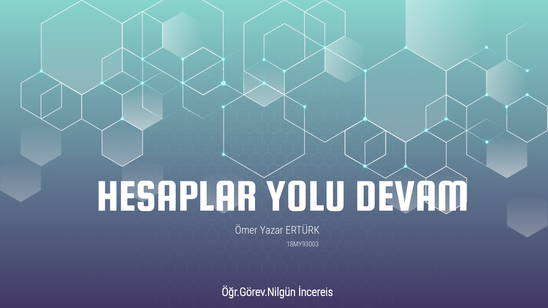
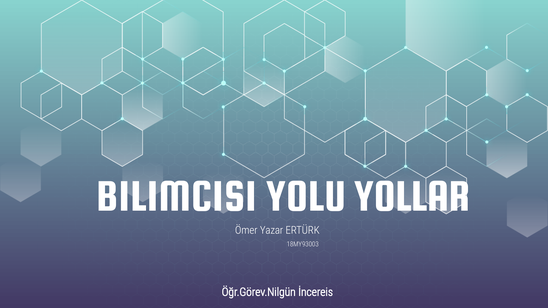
HESAPLAR: HESAPLAR -> BILIMCISI
DEVAM: DEVAM -> YOLLAR
